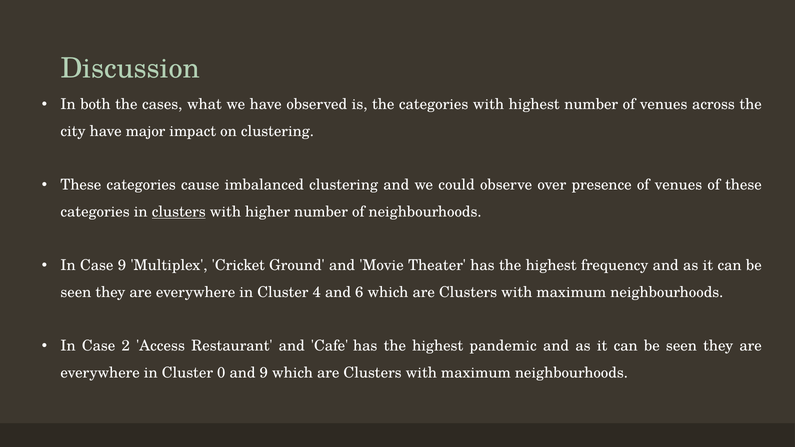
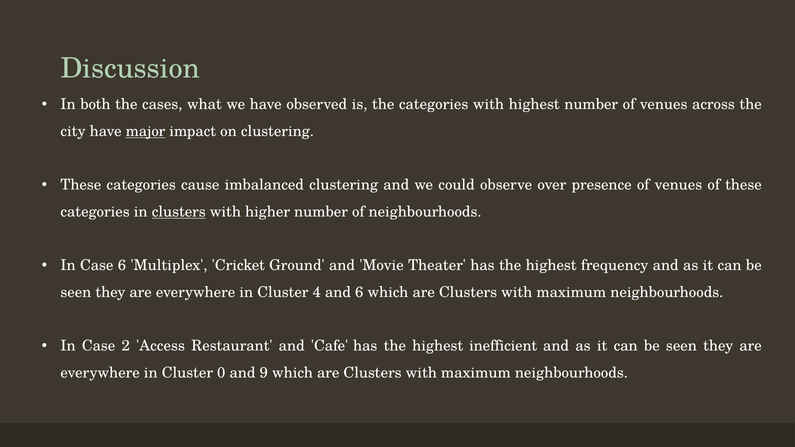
major underline: none -> present
Case 9: 9 -> 6
pandemic: pandemic -> inefficient
